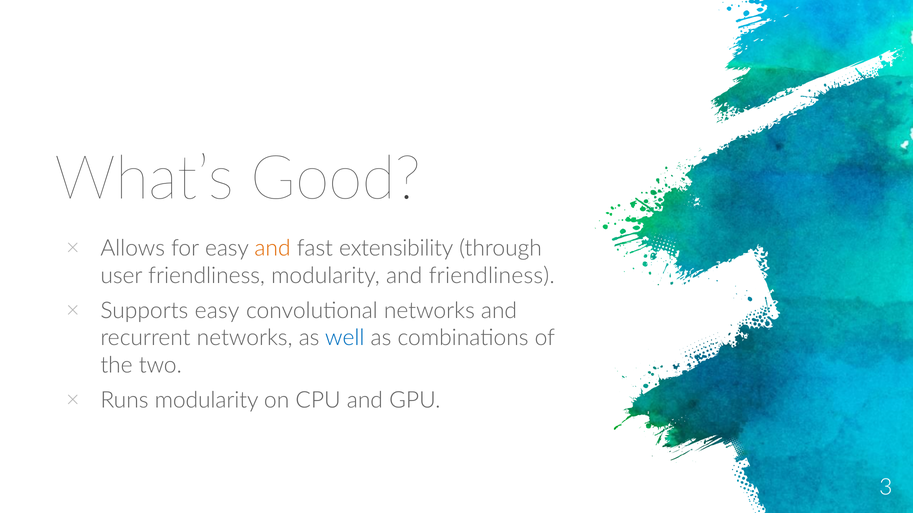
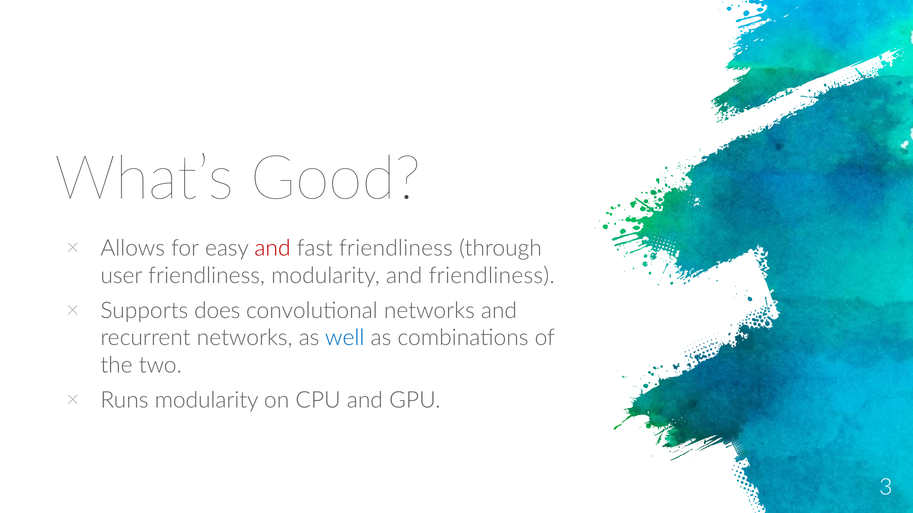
and at (273, 249) colour: orange -> red
fast extensibility: extensibility -> friendliness
Supports easy: easy -> does
